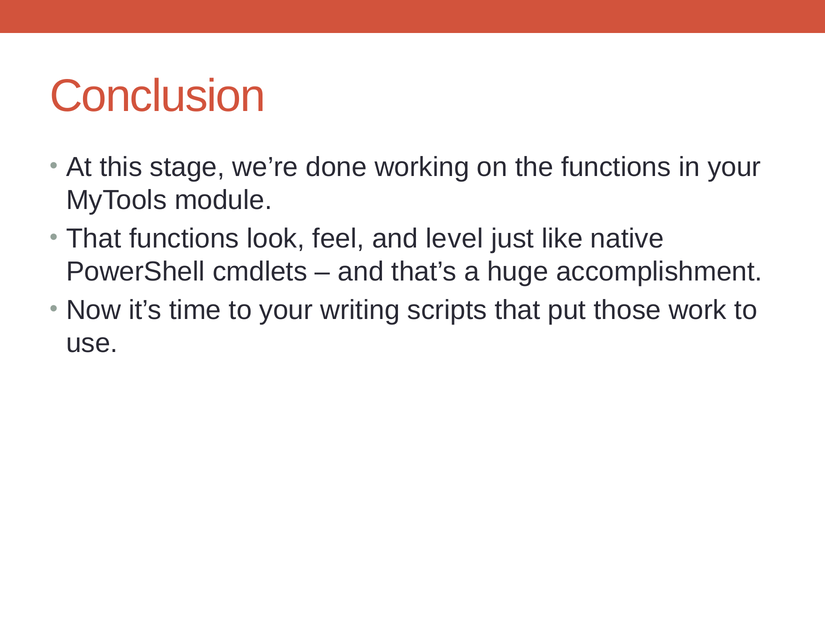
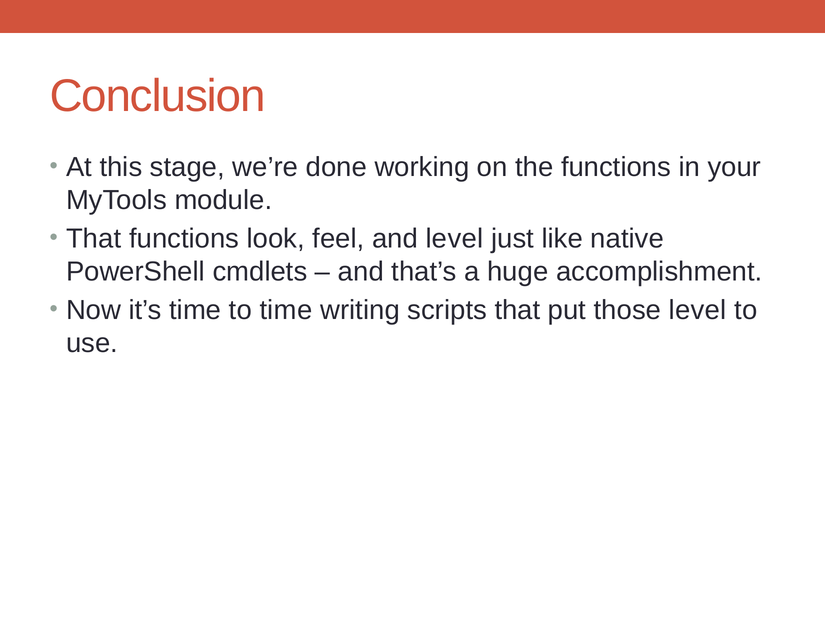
to your: your -> time
those work: work -> level
